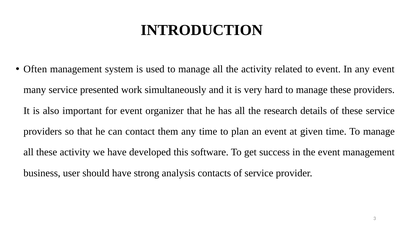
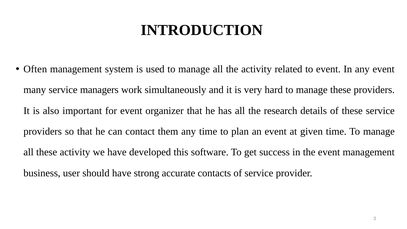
presented: presented -> managers
analysis: analysis -> accurate
